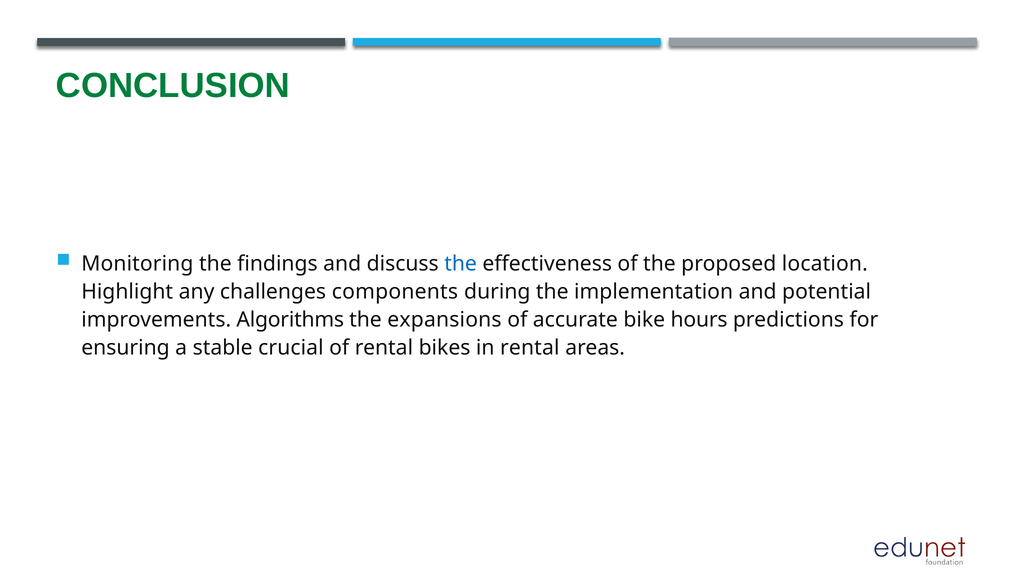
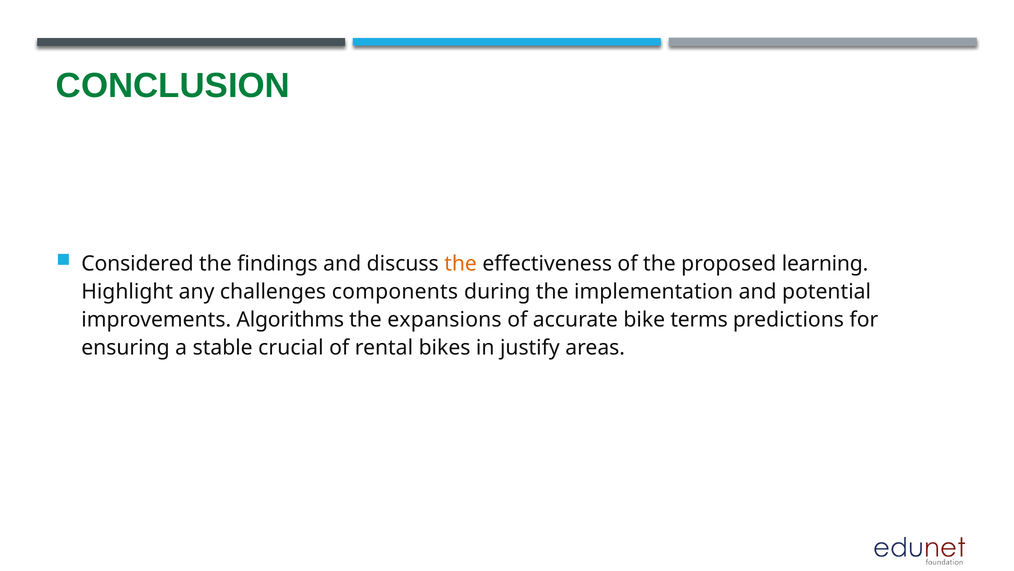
Monitoring: Monitoring -> Considered
the at (461, 264) colour: blue -> orange
location: location -> learning
hours: hours -> terms
in rental: rental -> justify
